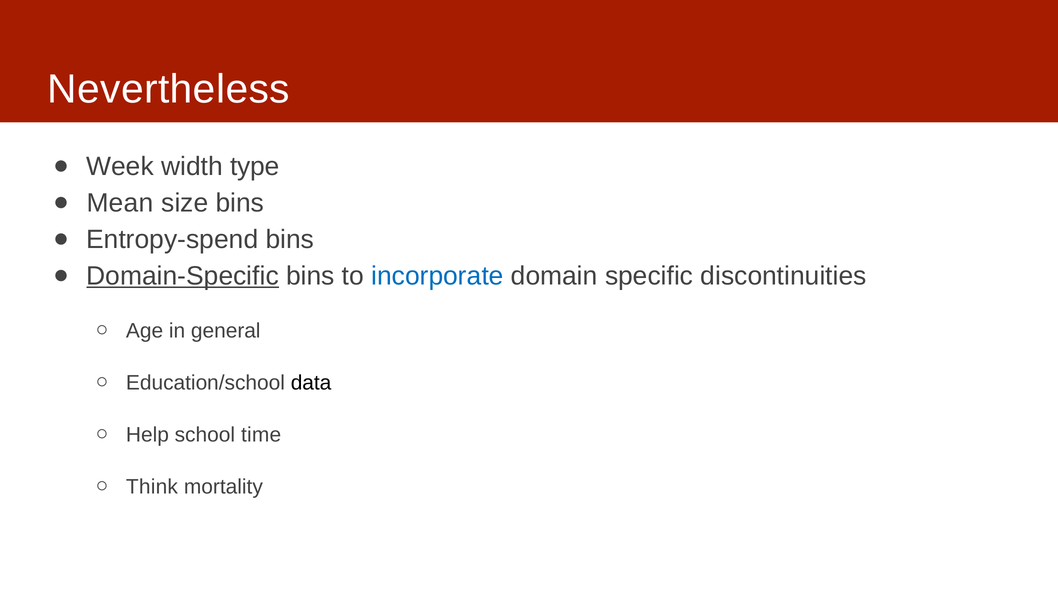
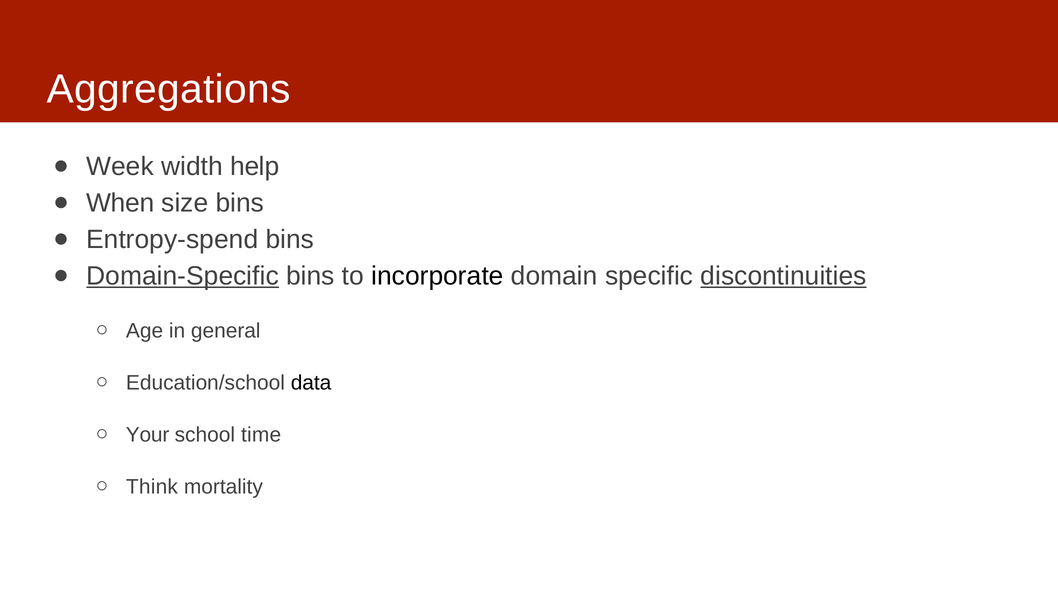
Nevertheless: Nevertheless -> Aggregations
type: type -> help
Mean: Mean -> When
incorporate colour: blue -> black
discontinuities underline: none -> present
Help: Help -> Your
